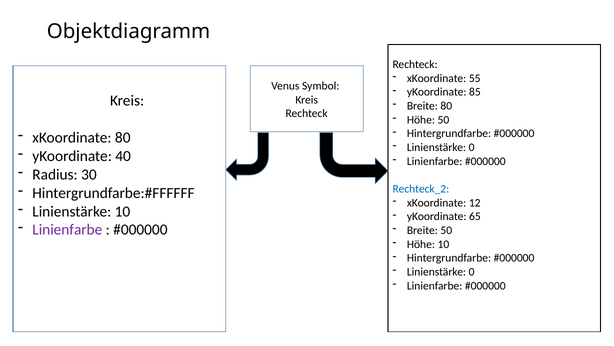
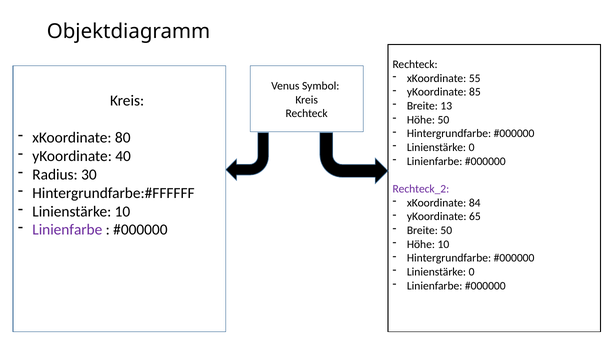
Breite 80: 80 -> 13
Rechteck_2 colour: blue -> purple
12: 12 -> 84
